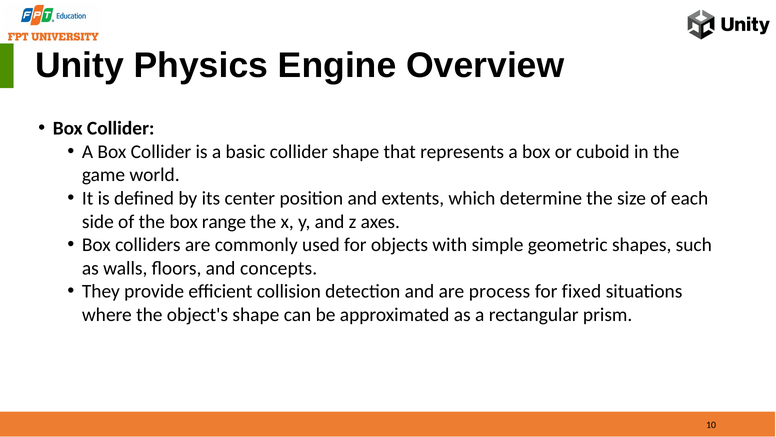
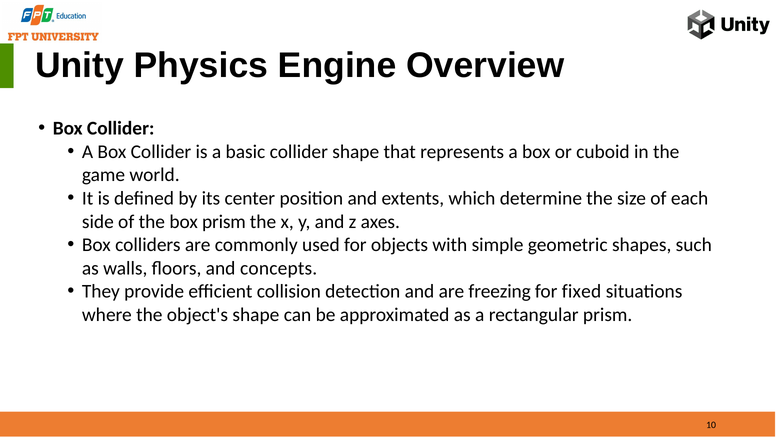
box range: range -> prism
process: process -> freezing
